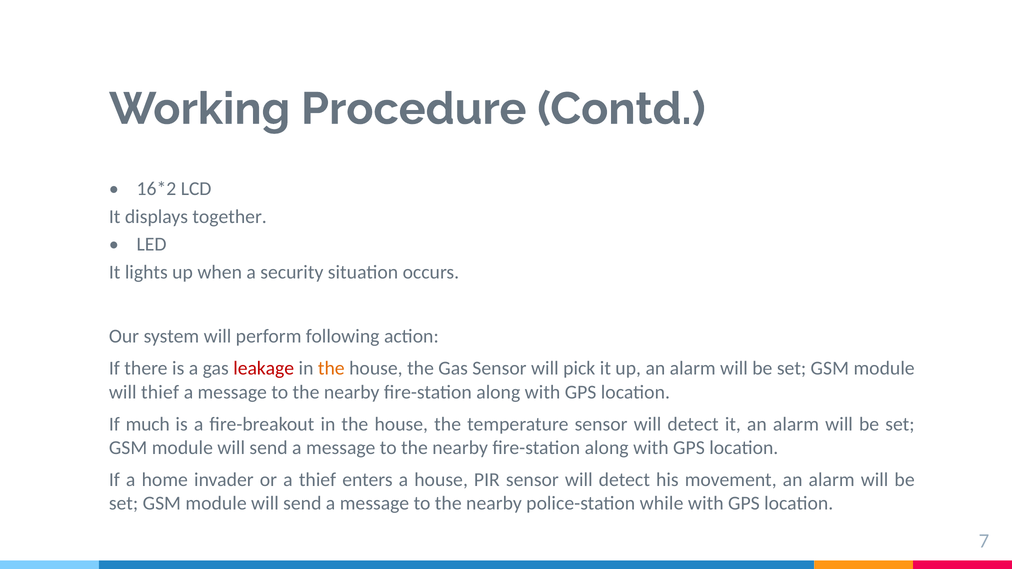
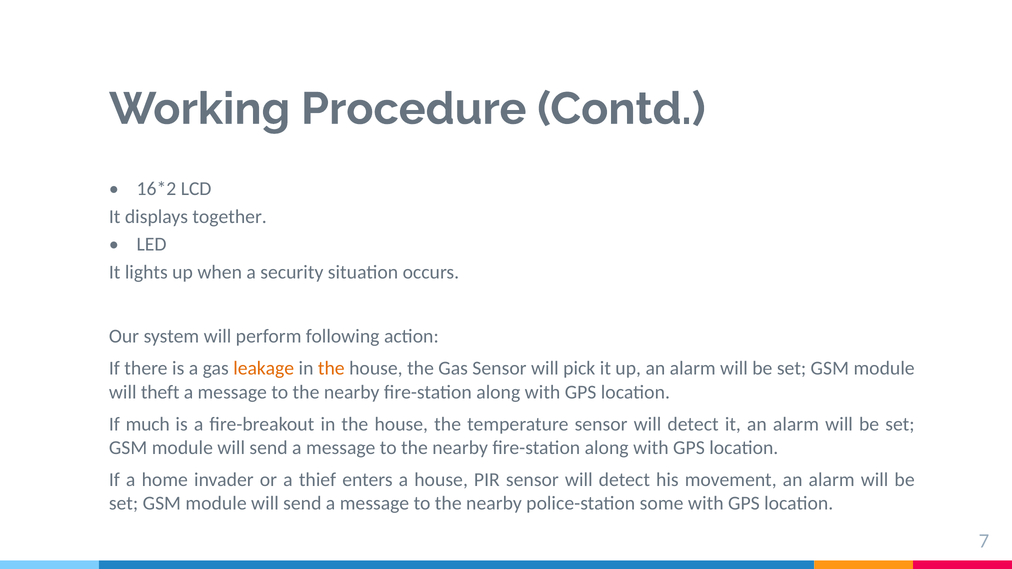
leakage colour: red -> orange
will thief: thief -> theft
while: while -> some
